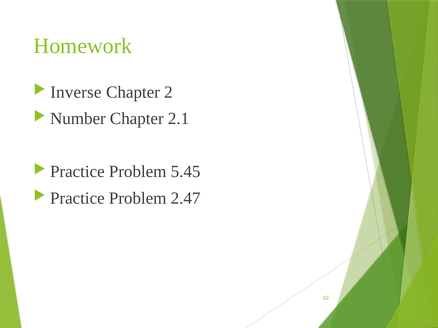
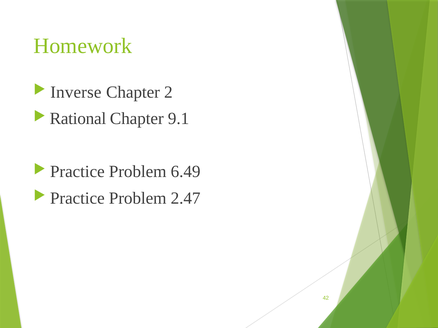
Number: Number -> Rational
2.1: 2.1 -> 9.1
5.45: 5.45 -> 6.49
